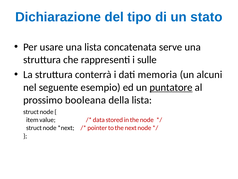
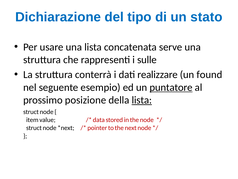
memoria: memoria -> realizzare
alcuni: alcuni -> found
booleana: booleana -> posizione
lista at (142, 100) underline: none -> present
